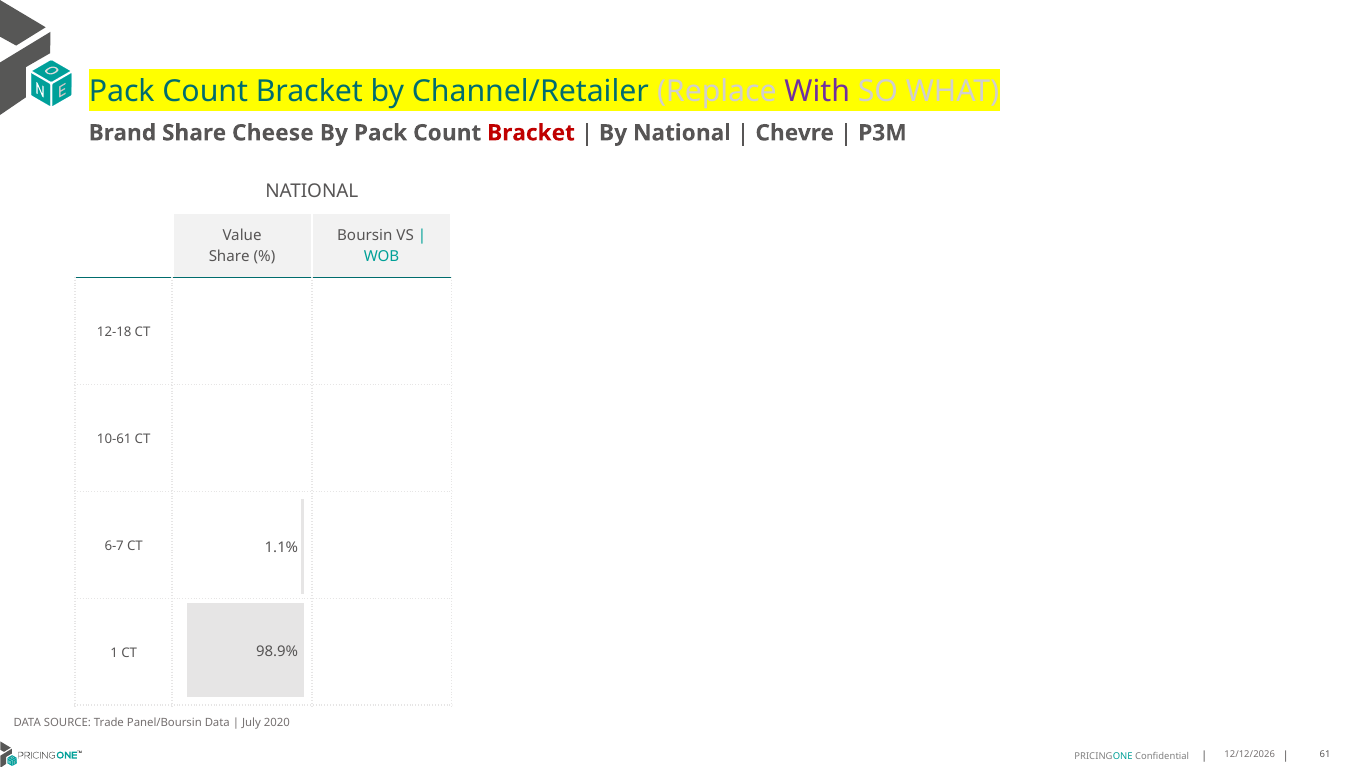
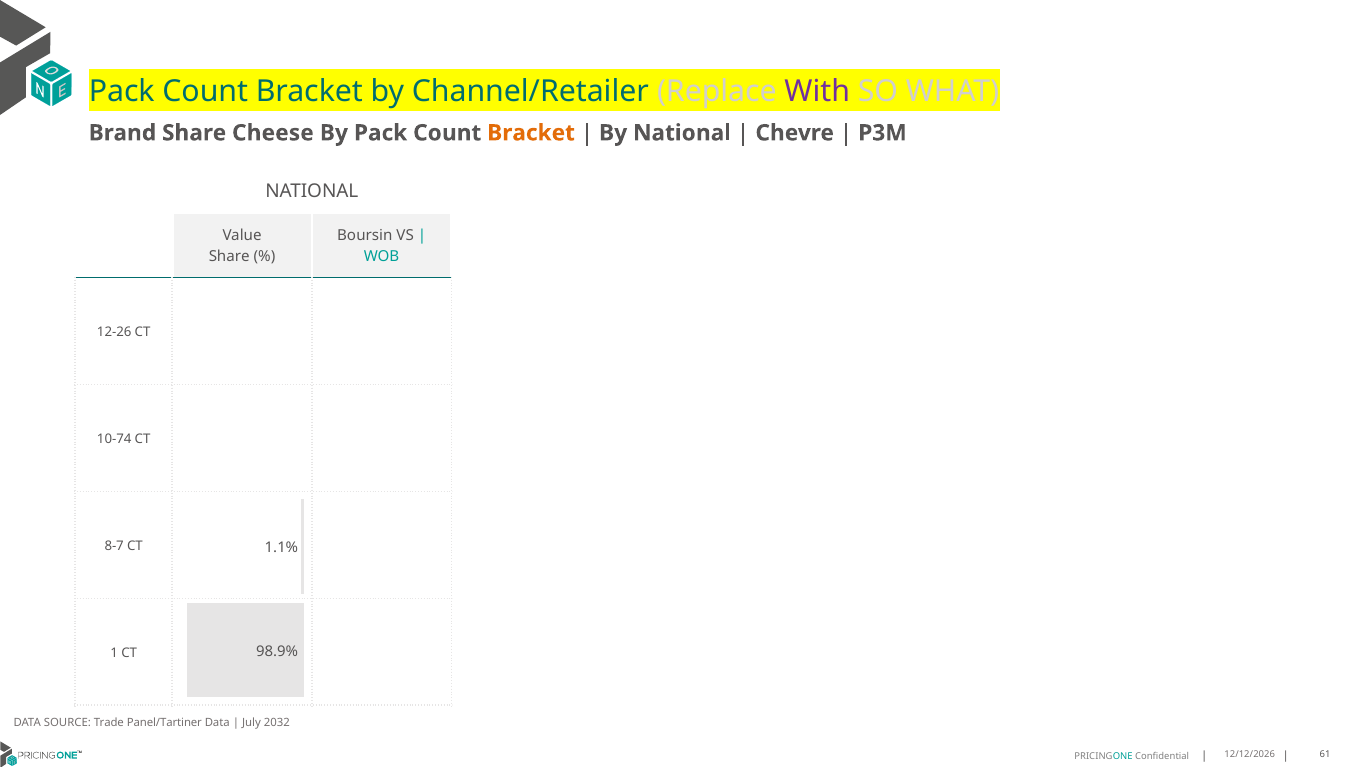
Bracket at (531, 133) colour: red -> orange
12-18: 12-18 -> 12-26
10-61: 10-61 -> 10-74
6-7: 6-7 -> 8-7
Panel/Boursin: Panel/Boursin -> Panel/Tartiner
2020: 2020 -> 2032
